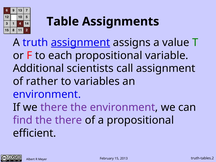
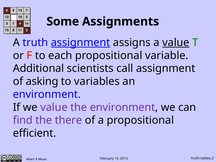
Table: Table -> Some
value at (176, 42) underline: none -> present
rather: rather -> asking
we there: there -> value
